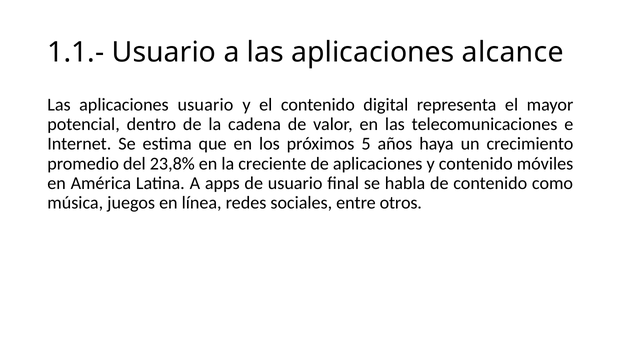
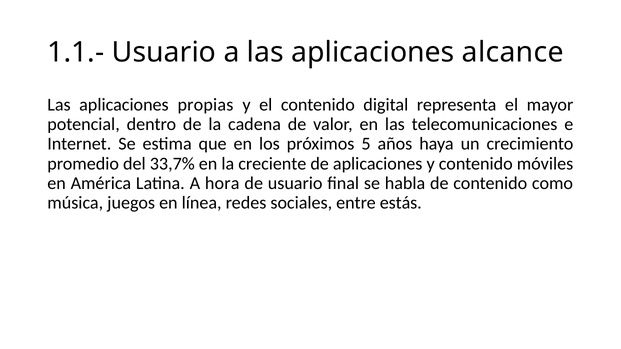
aplicaciones usuario: usuario -> propias
23,8%: 23,8% -> 33,7%
apps: apps -> hora
otros: otros -> estás
